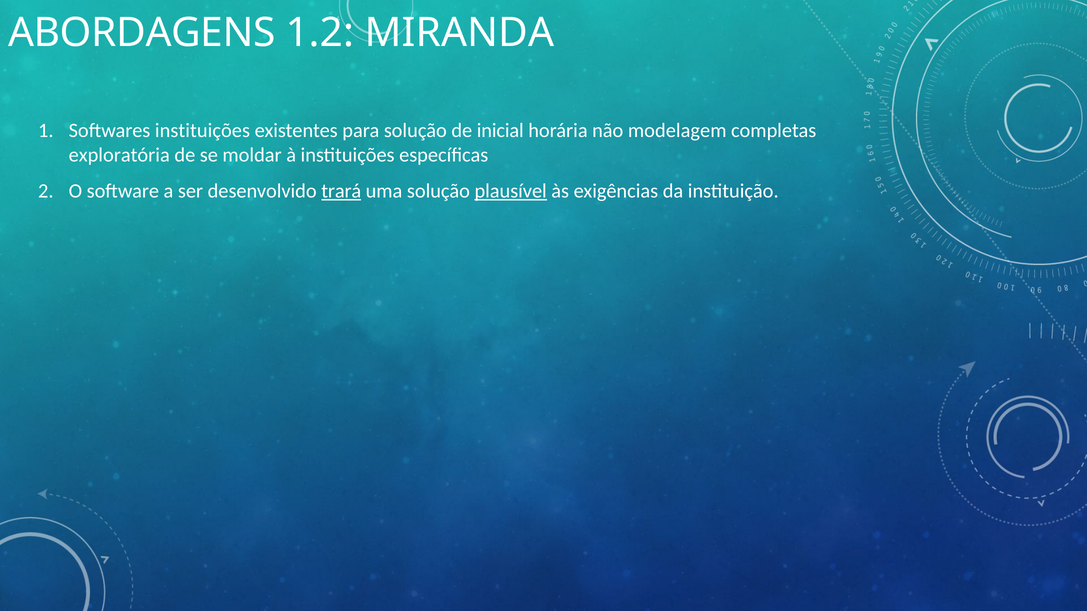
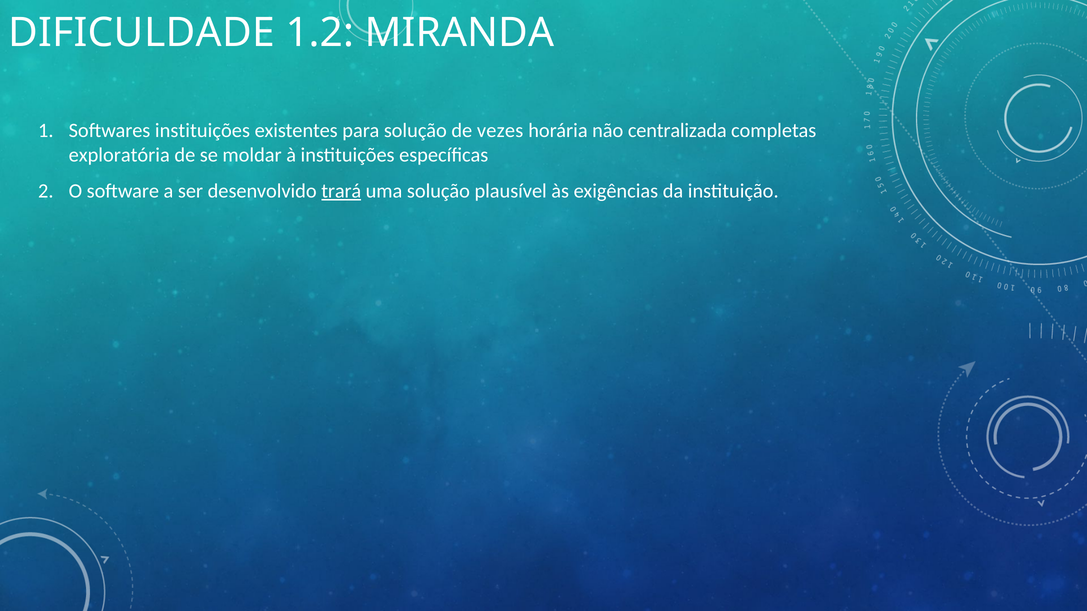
ABORDAGENS: ABORDAGENS -> DIFICULDADE
inicial: inicial -> vezes
modelagem: modelagem -> centralizada
plausível underline: present -> none
